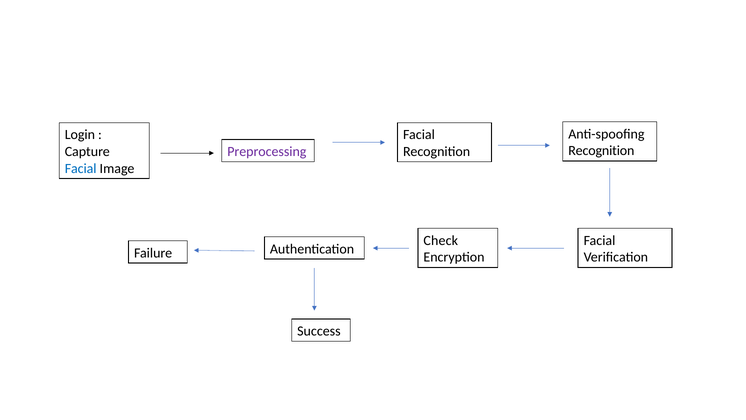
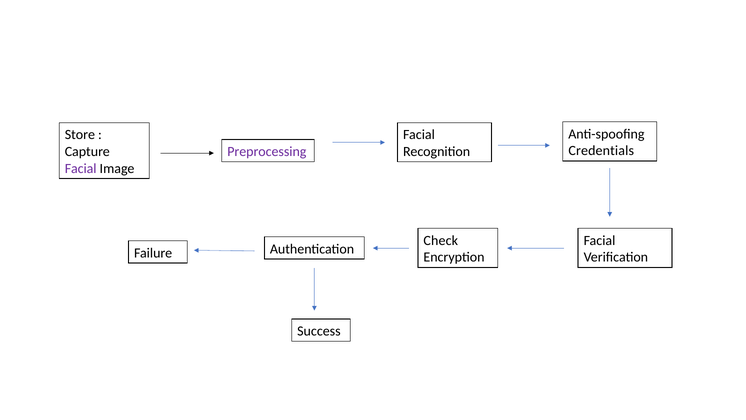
Login: Login -> Store
Recognition at (601, 151): Recognition -> Credentials
Facial at (81, 168) colour: blue -> purple
